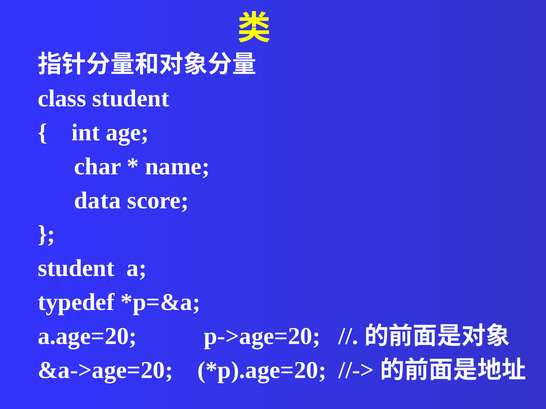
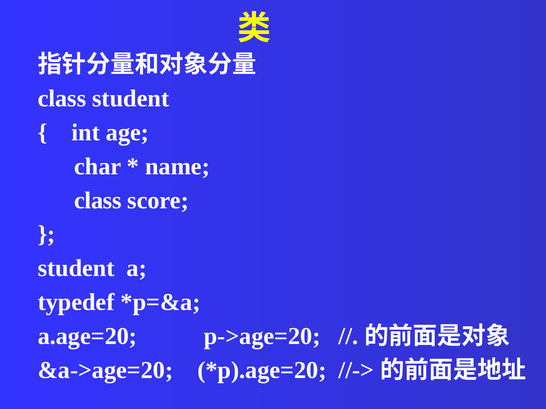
data at (98, 201): data -> class
